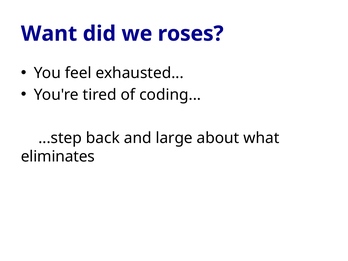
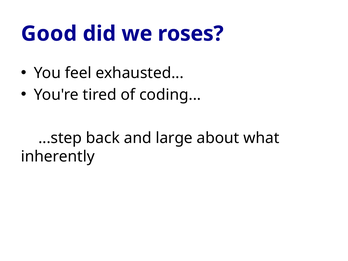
Want: Want -> Good
eliminates: eliminates -> inherently
